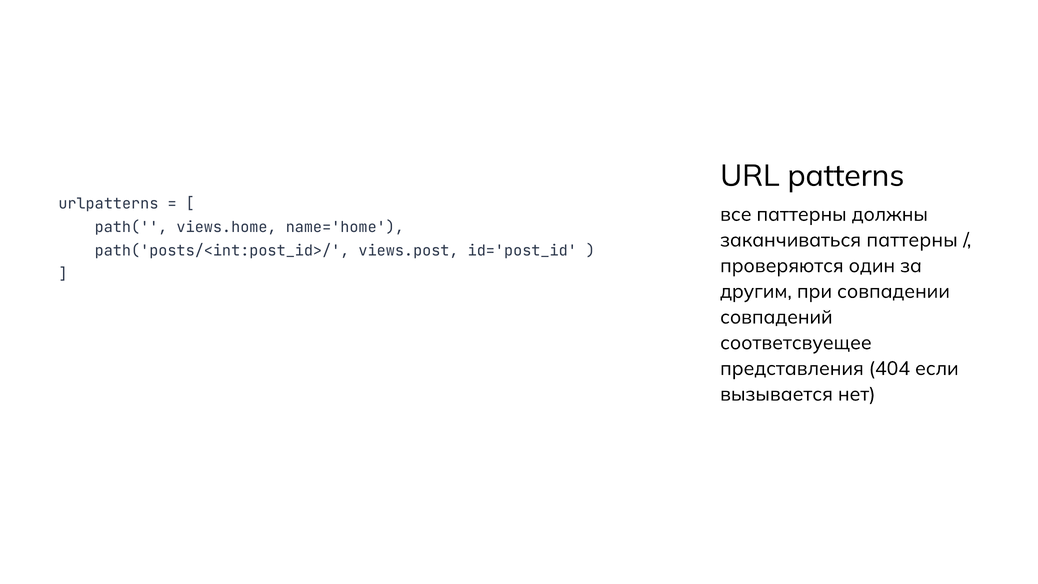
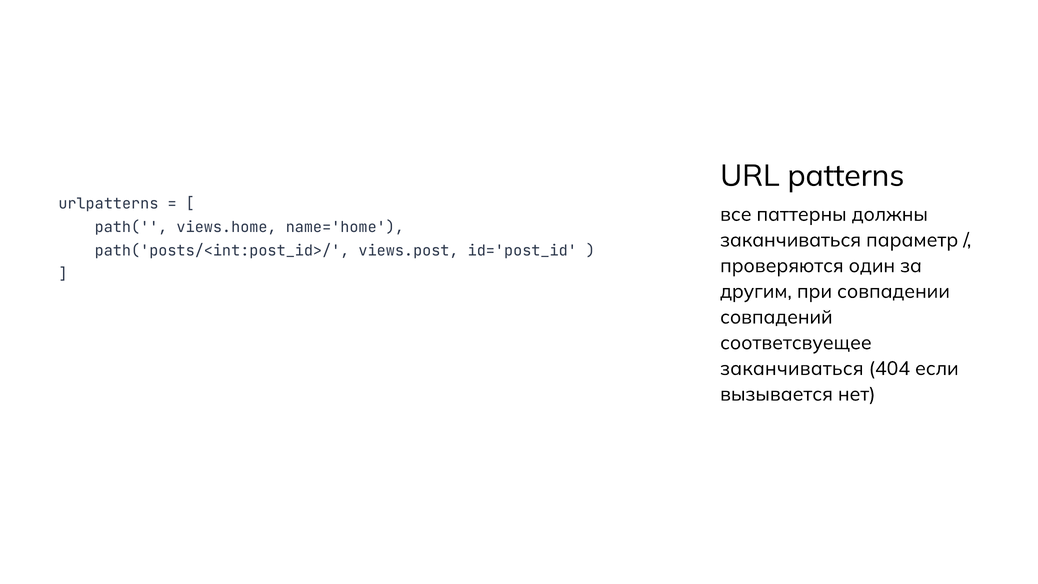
заканчиваться паттерны: паттерны -> параметр
представления at (792, 368): представления -> заканчиваться
